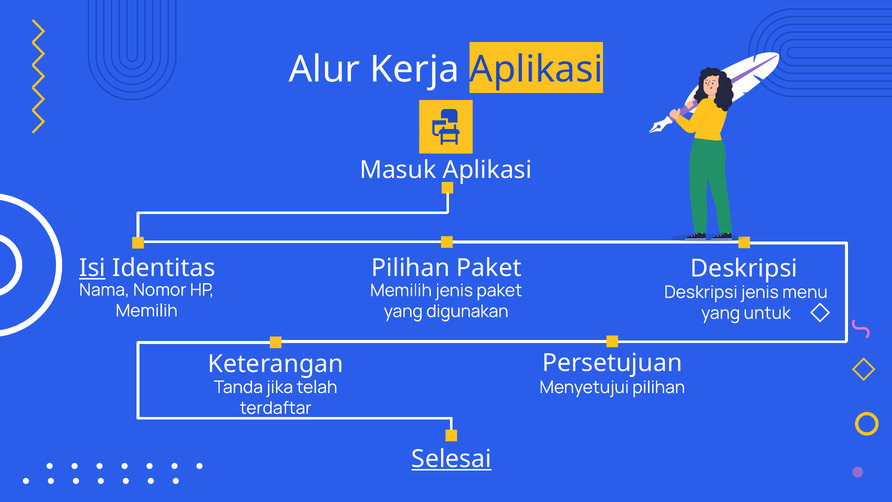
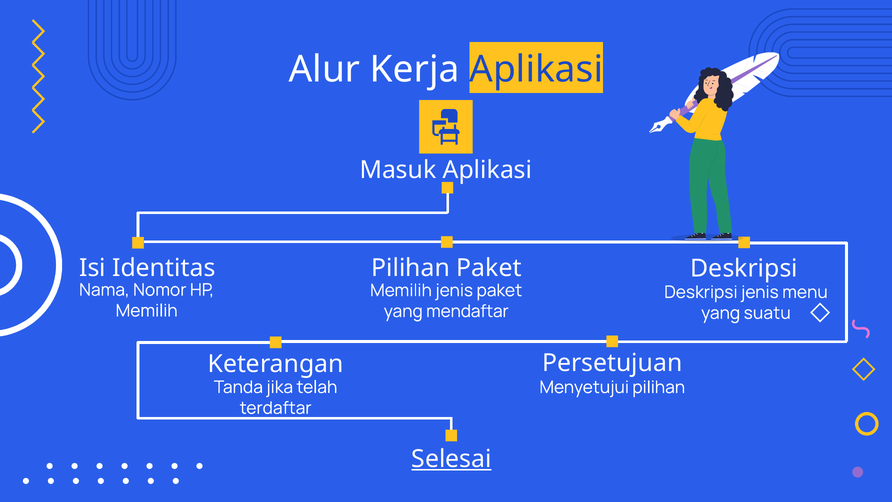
Isi underline: present -> none
digunakan: digunakan -> mendaftar
untuk: untuk -> suatu
